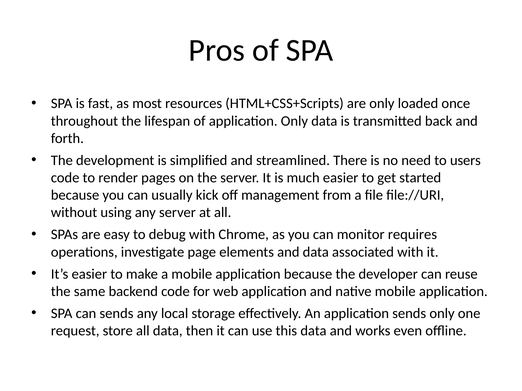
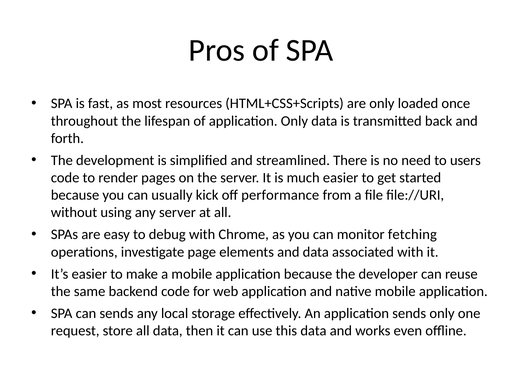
management: management -> performance
requires: requires -> fetching
